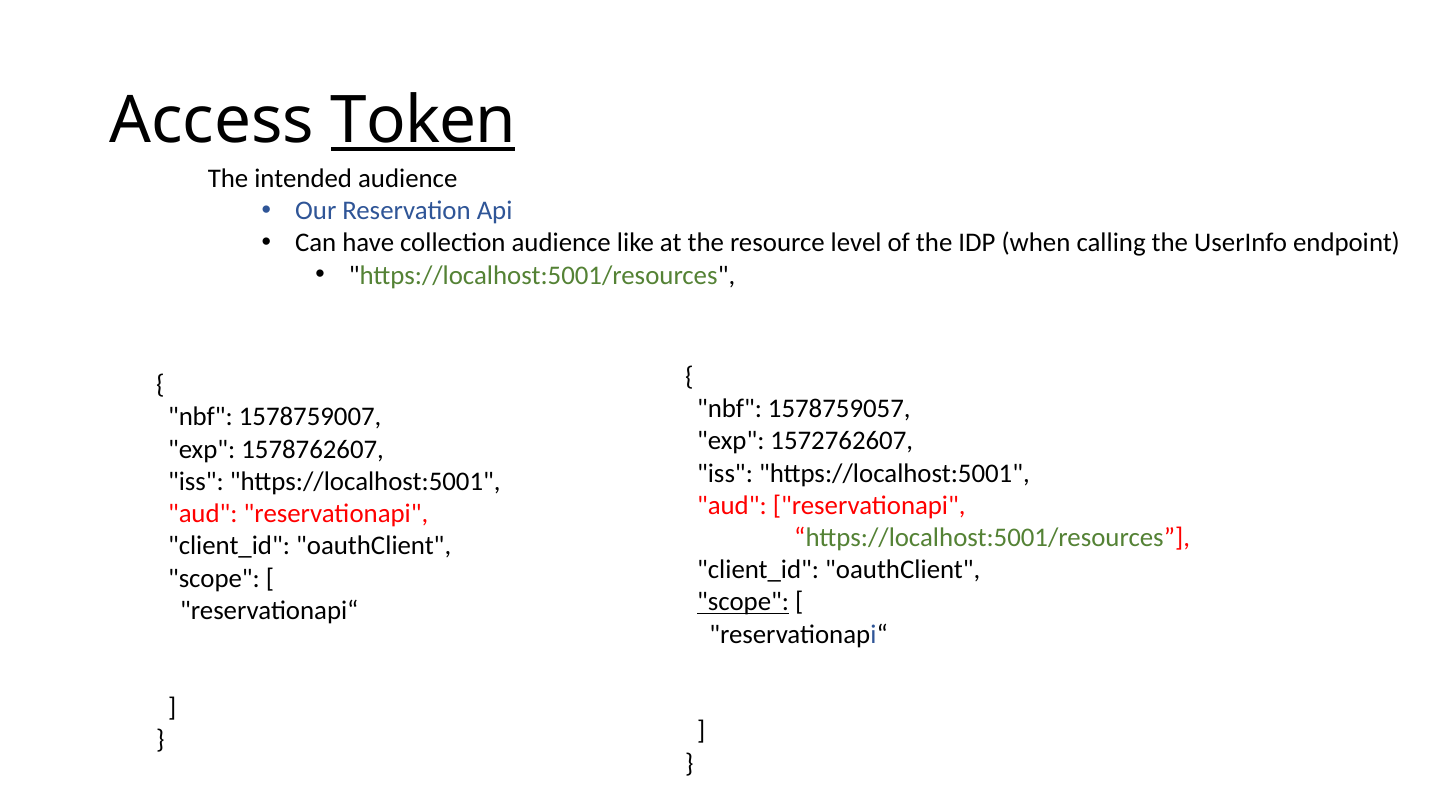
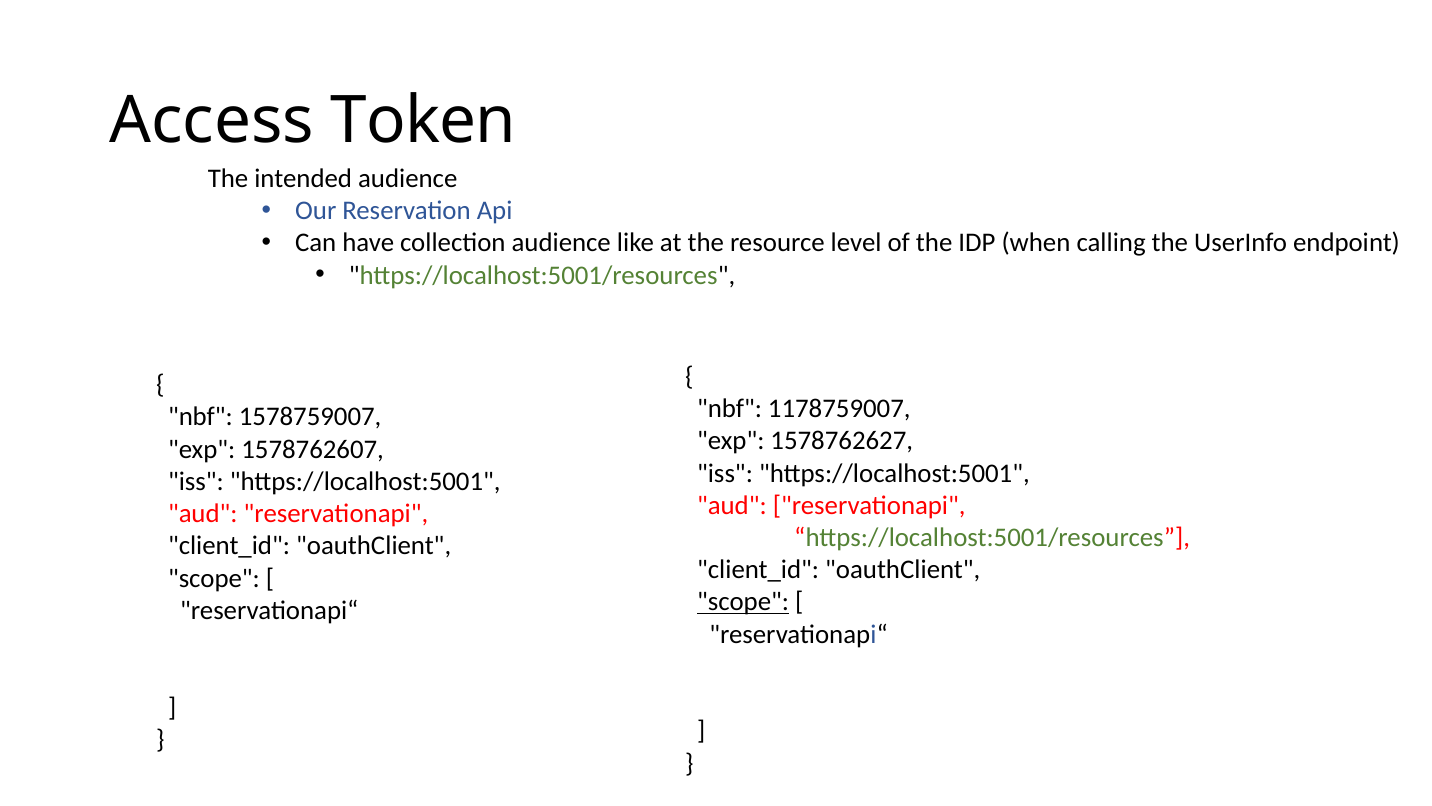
Token underline: present -> none
1578759057: 1578759057 -> 1178759007
1572762607: 1572762607 -> 1578762627
